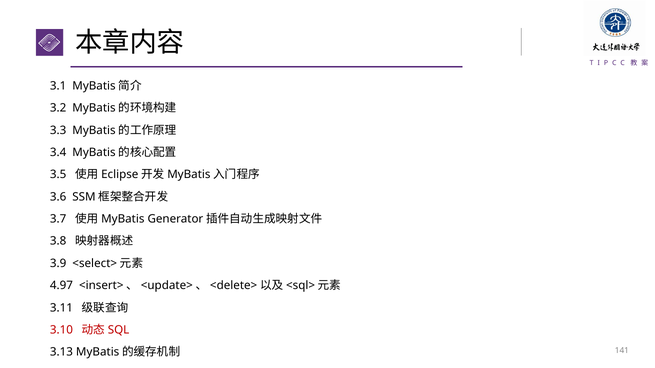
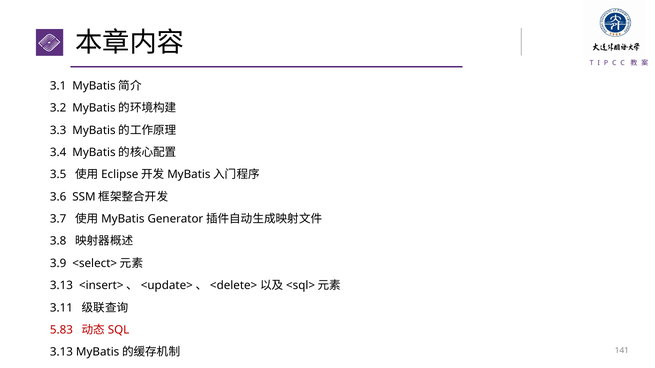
4.97 at (61, 286): 4.97 -> 3.13
3.10: 3.10 -> 5.83
